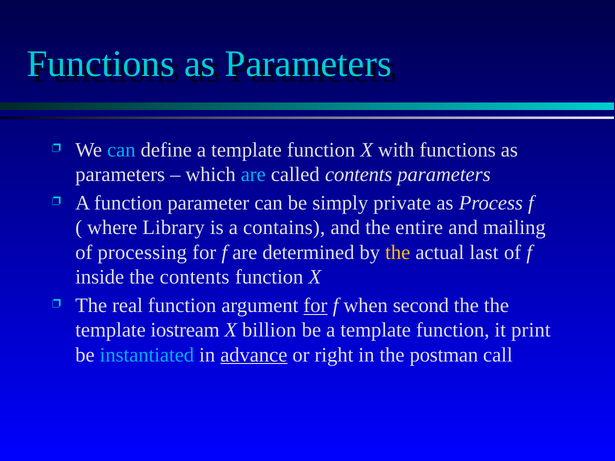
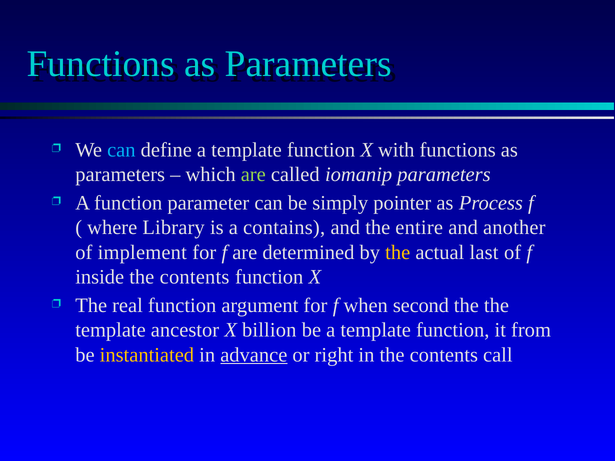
are at (253, 175) colour: light blue -> light green
called contents: contents -> iomanip
private: private -> pointer
mailing: mailing -> another
processing: processing -> implement
for at (315, 306) underline: present -> none
iostream: iostream -> ancestor
print: print -> from
instantiated colour: light blue -> yellow
in the postman: postman -> contents
